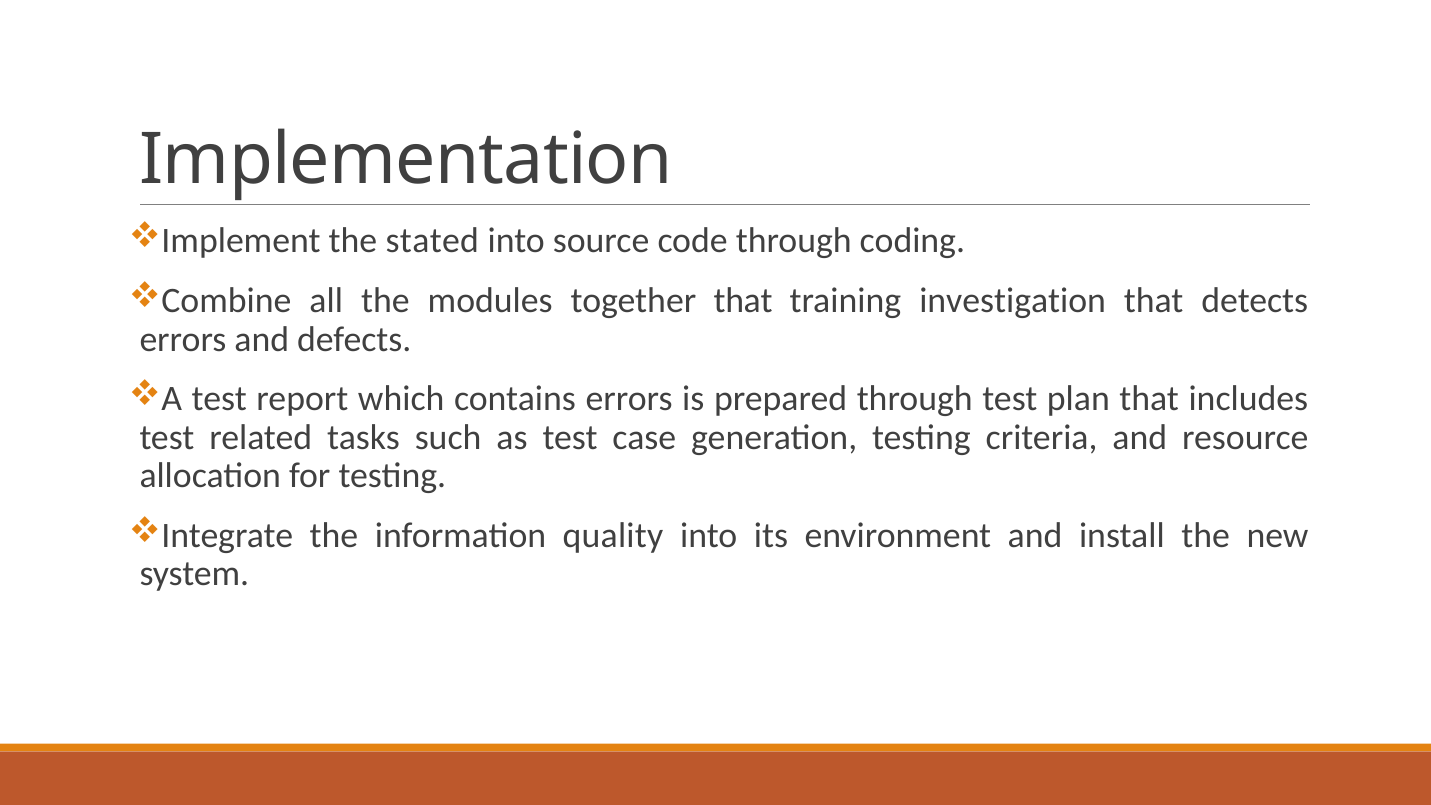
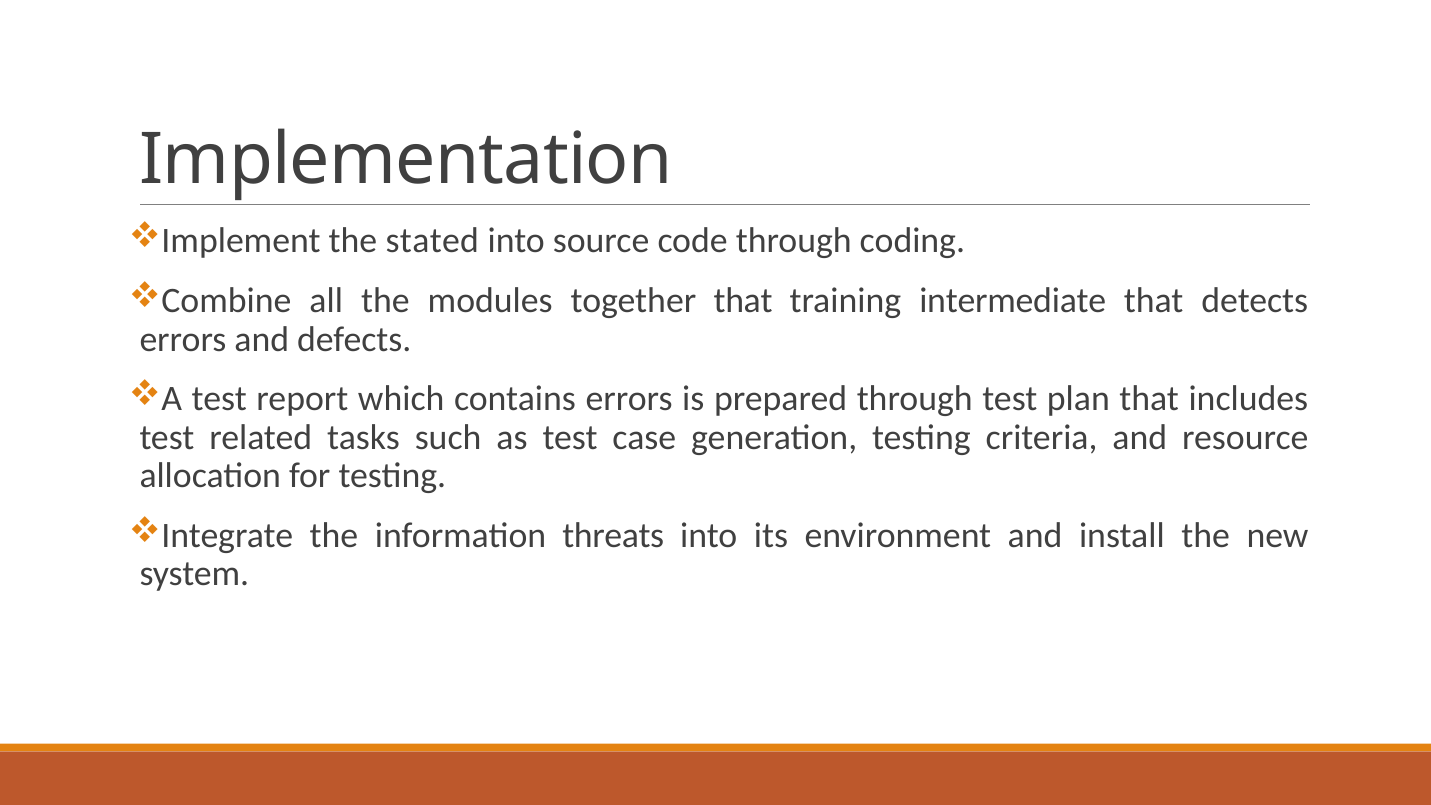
investigation: investigation -> intermediate
quality: quality -> threats
